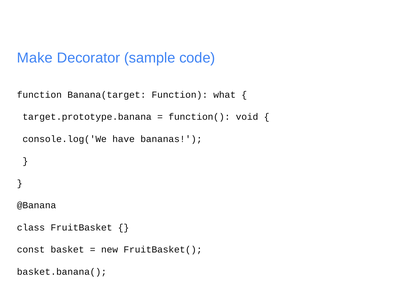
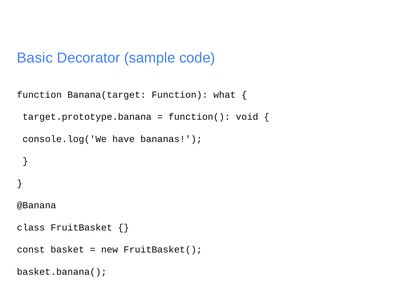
Make: Make -> Basic
